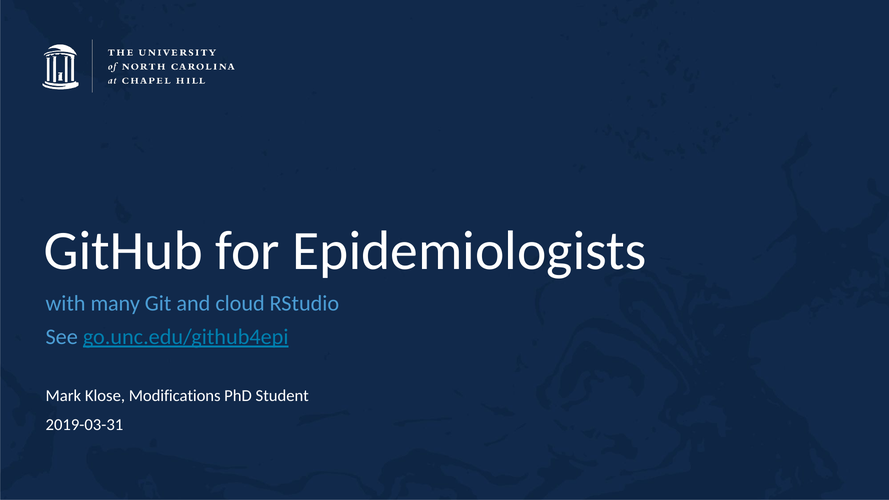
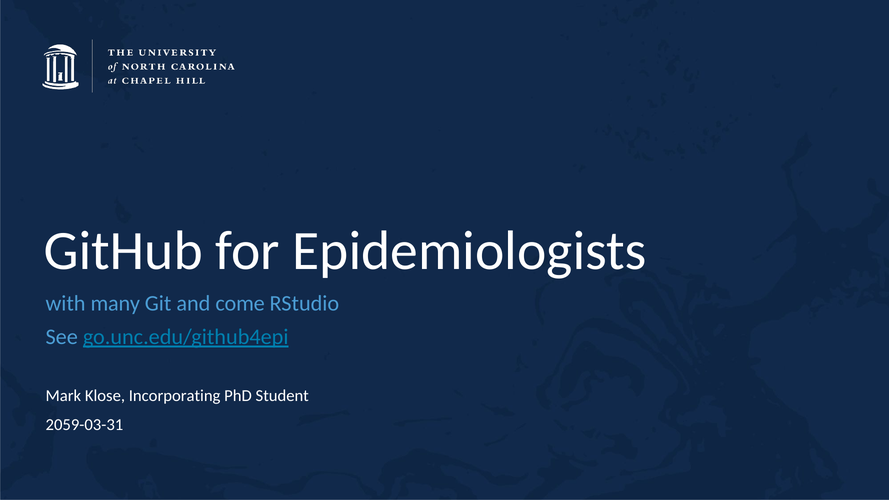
cloud: cloud -> come
Modifications: Modifications -> Incorporating
2019-03-31: 2019-03-31 -> 2059-03-31
